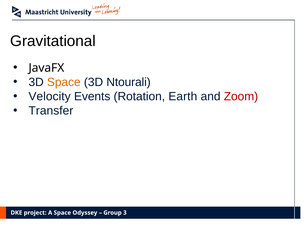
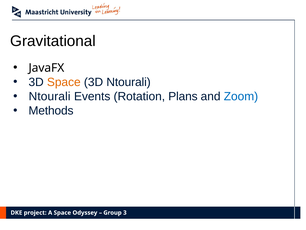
Velocity at (50, 96): Velocity -> Ntourali
Earth: Earth -> Plans
Zoom colour: red -> blue
Transfer: Transfer -> Methods
